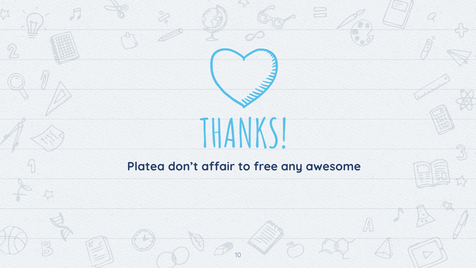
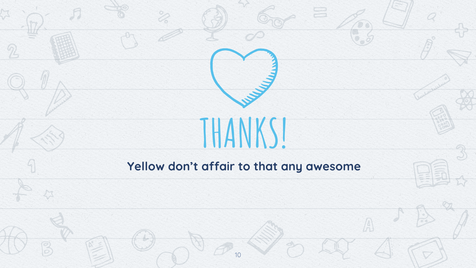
Platea: Platea -> Yellow
free: free -> that
